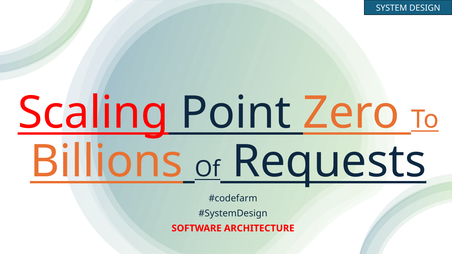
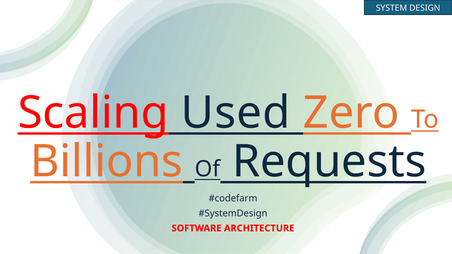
Point: Point -> Used
